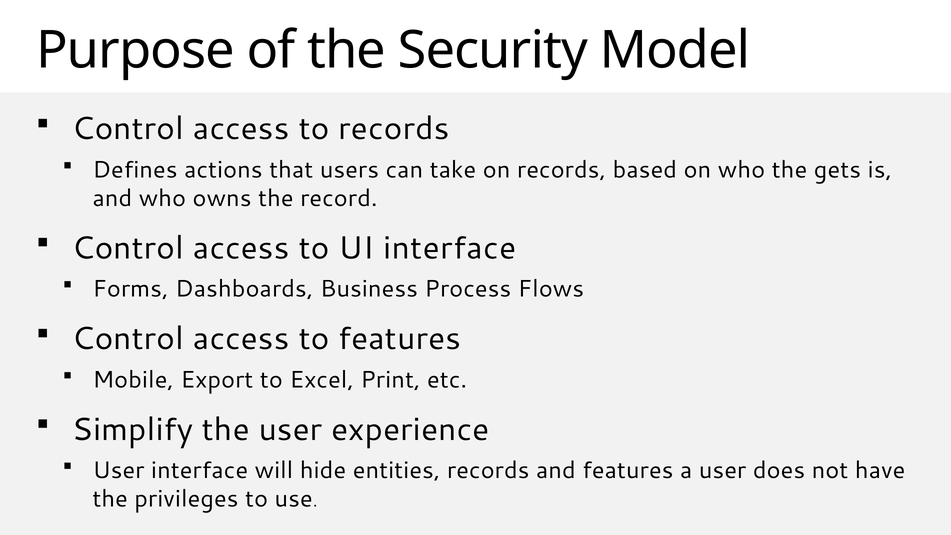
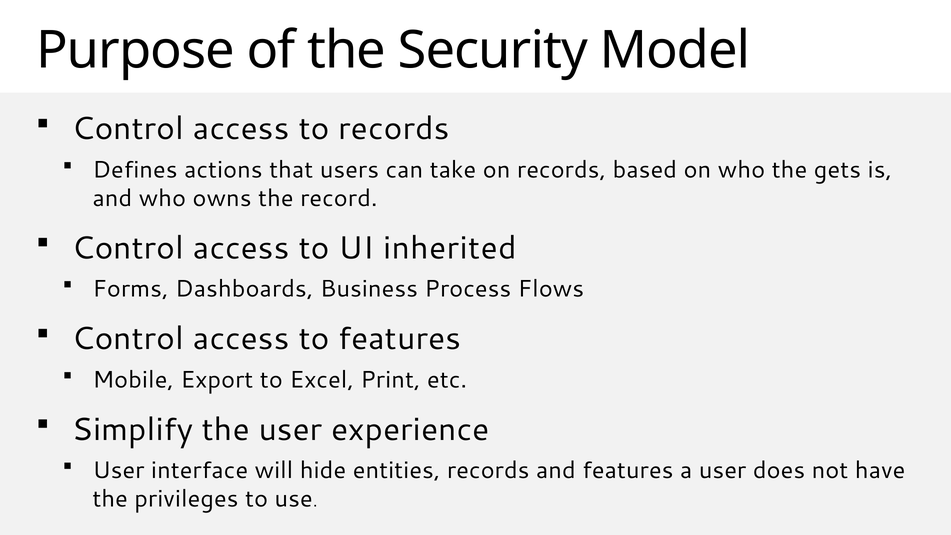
UI interface: interface -> inherited
